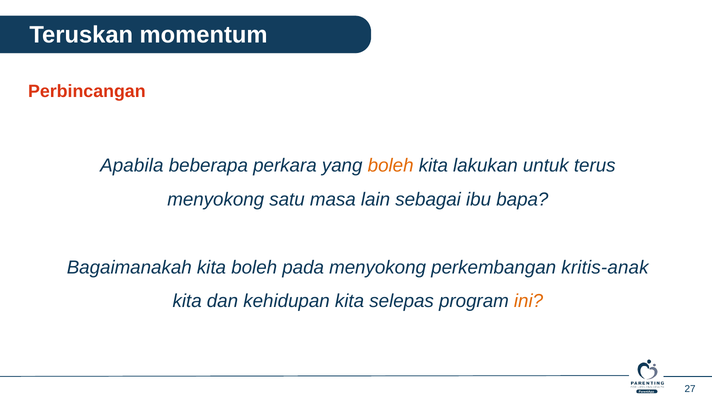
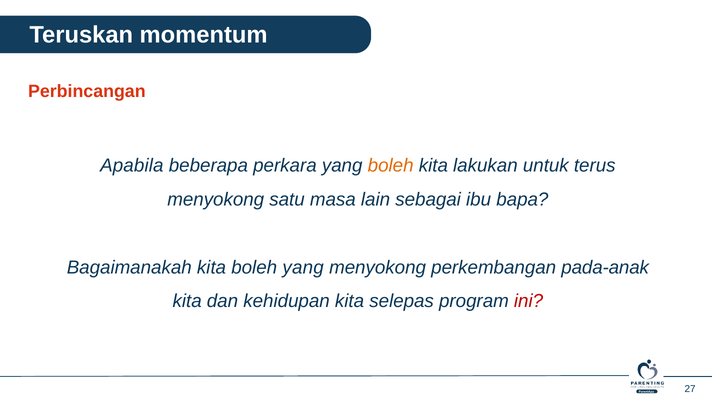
boleh pada: pada -> yang
kritis-anak: kritis-anak -> pada-anak
ini colour: orange -> red
